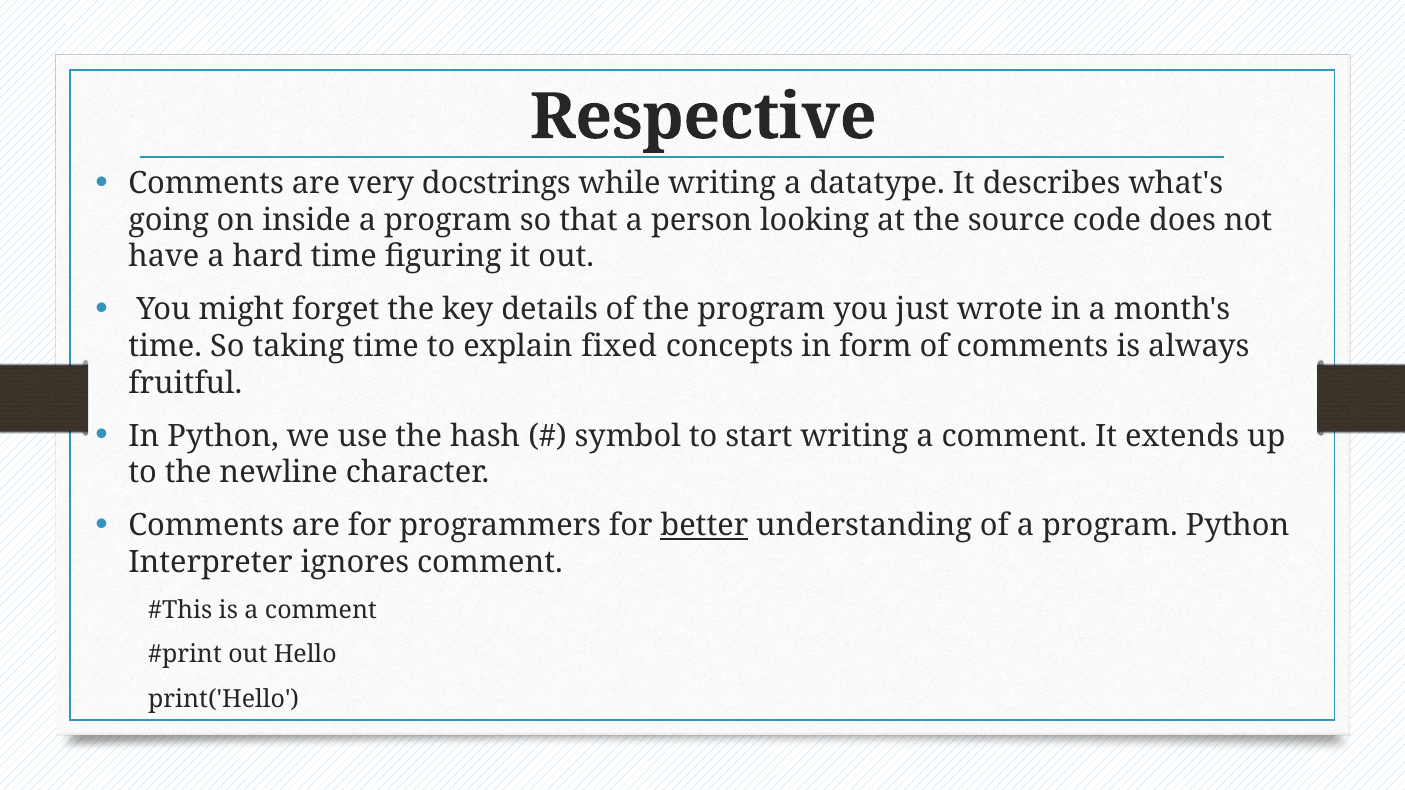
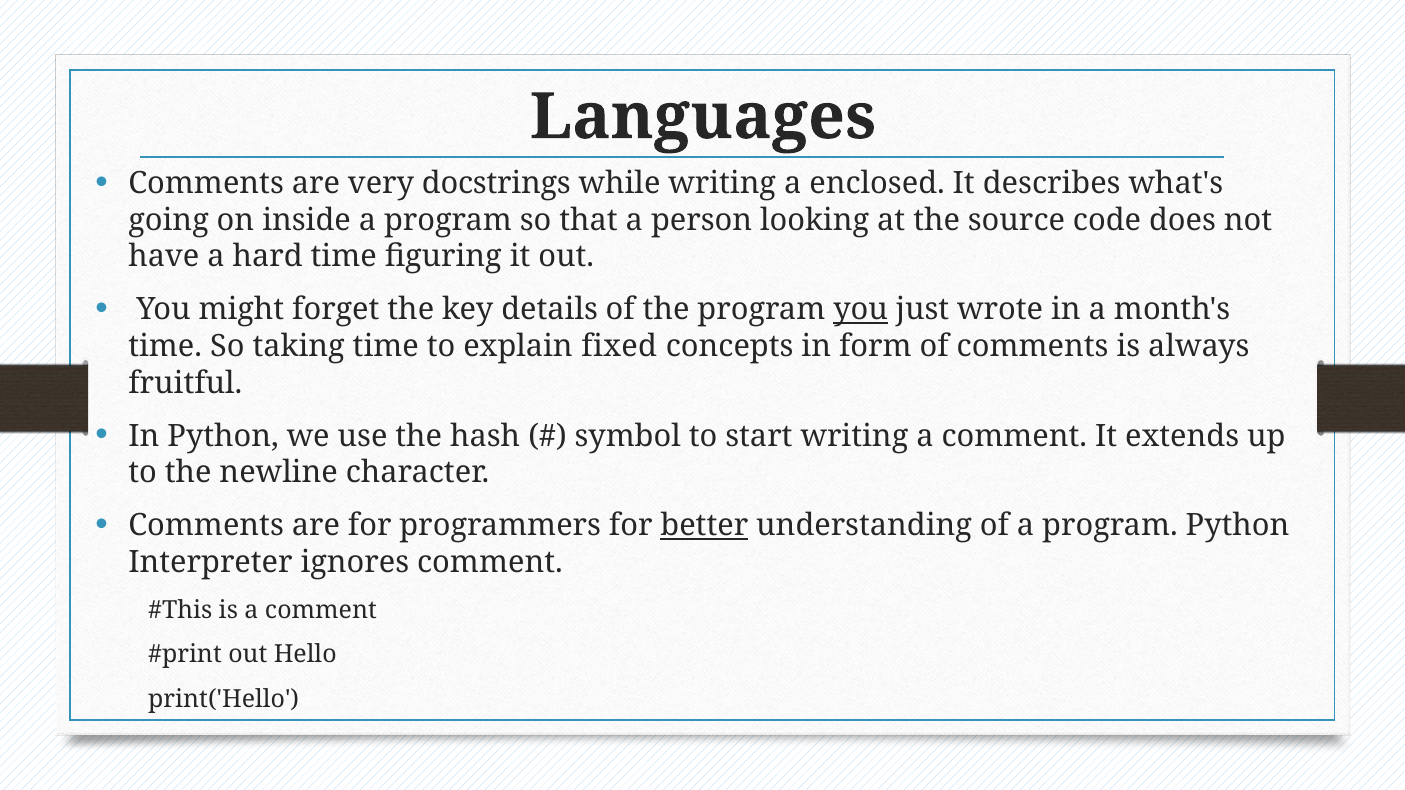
Respective: Respective -> Languages
datatype: datatype -> enclosed
you at (861, 310) underline: none -> present
